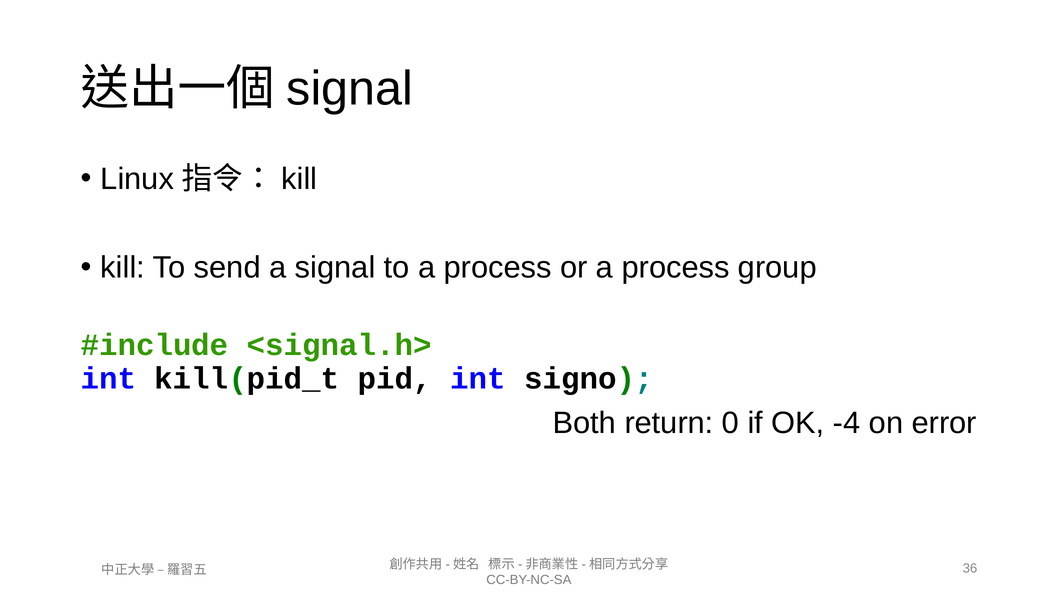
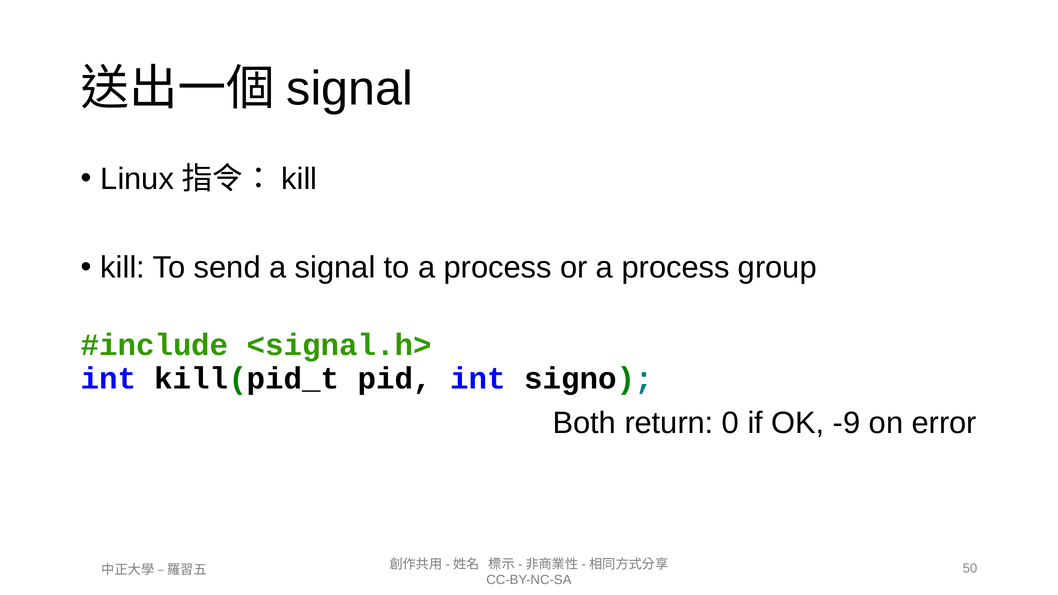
-4: -4 -> -9
36: 36 -> 50
